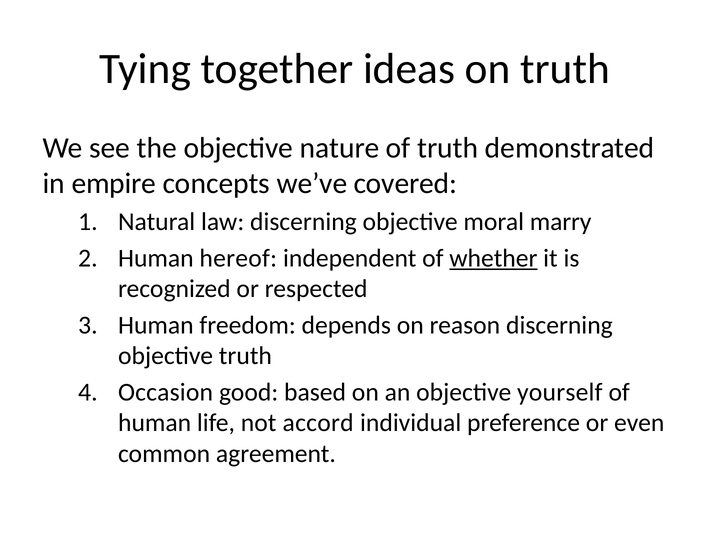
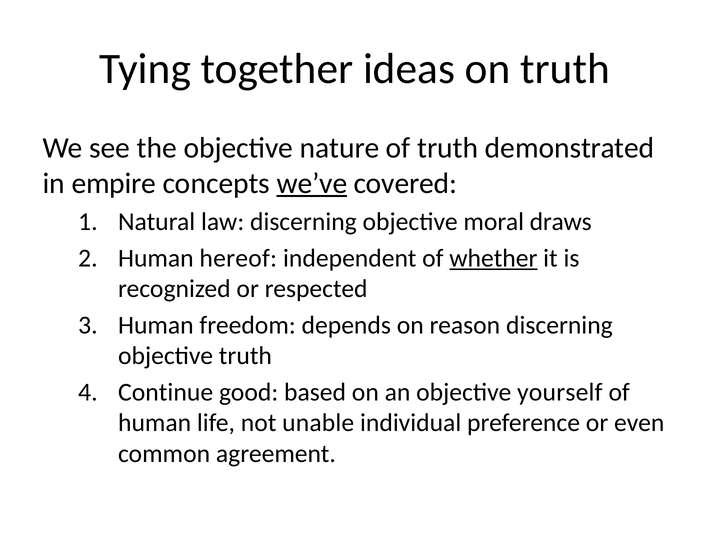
we’ve underline: none -> present
marry: marry -> draws
Occasion: Occasion -> Continue
accord: accord -> unable
